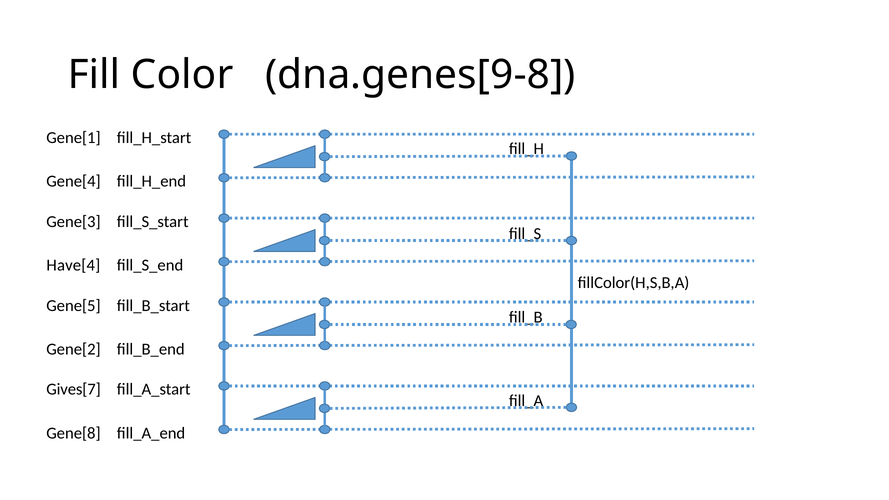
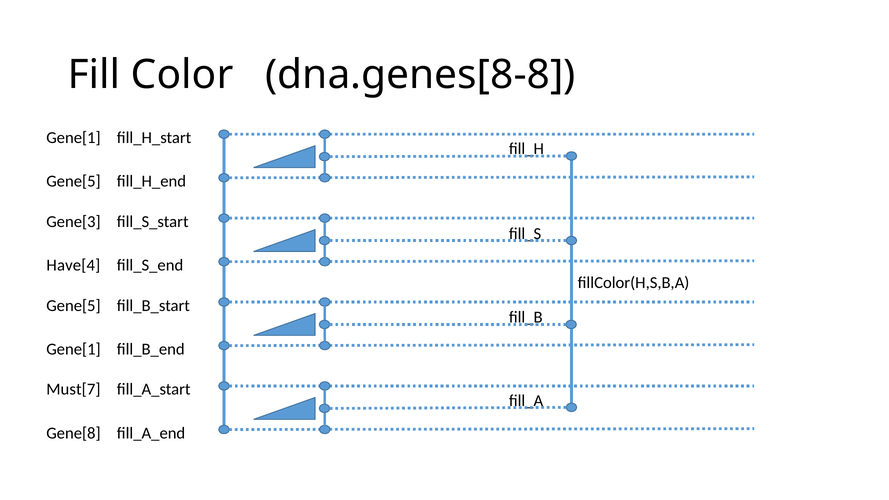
dna.genes[9-8: dna.genes[9-8 -> dna.genes[8-8
Gene[4 at (73, 181): Gene[4 -> Gene[5
Gene[2 at (73, 349): Gene[2 -> Gene[1
Gives[7: Gives[7 -> Must[7
